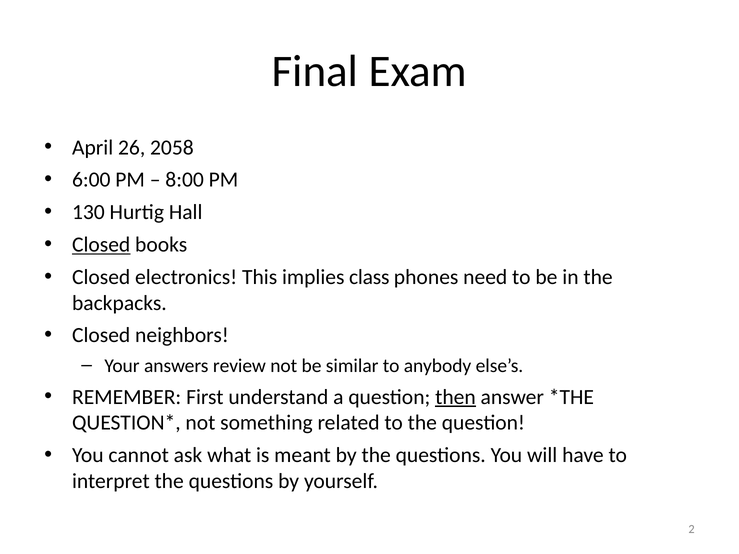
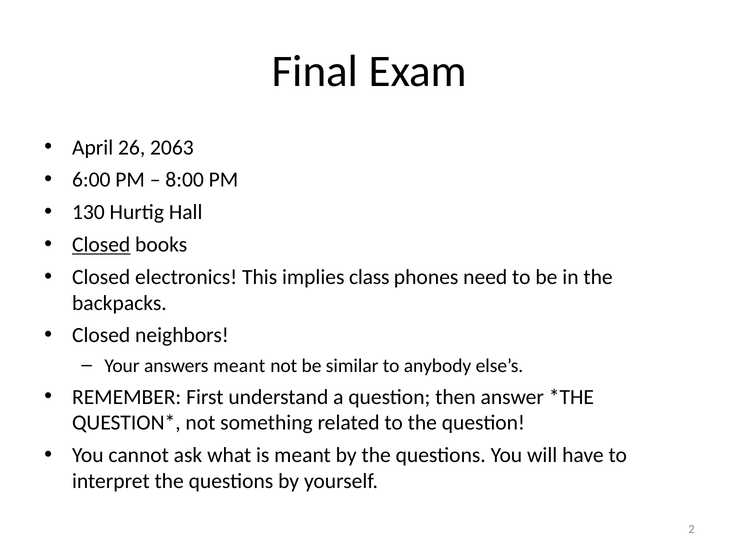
2058: 2058 -> 2063
answers review: review -> meant
then underline: present -> none
